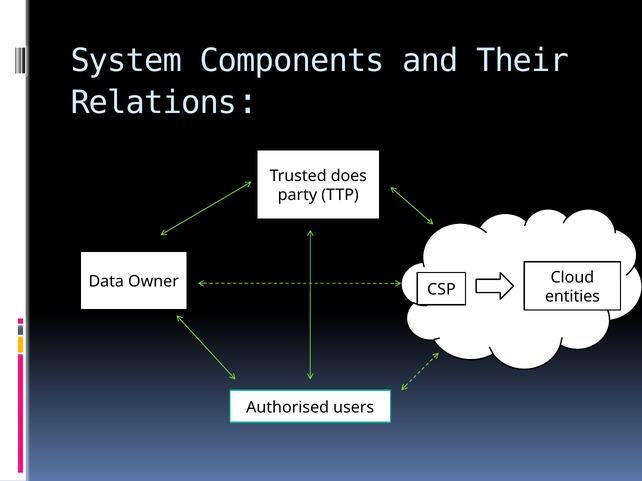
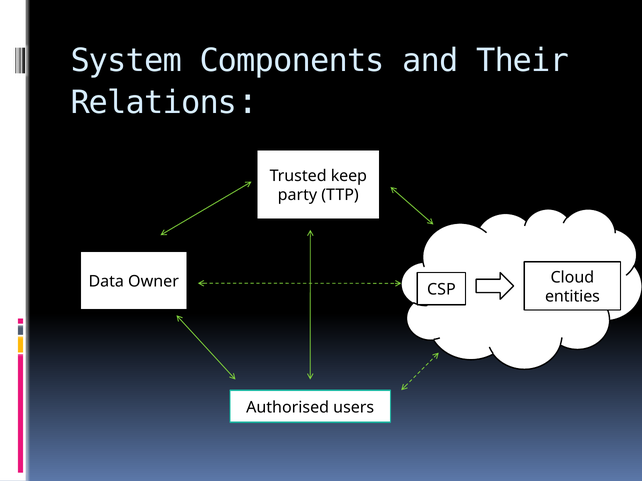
does: does -> keep
